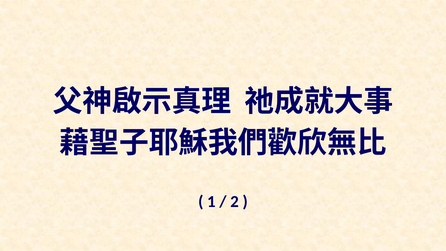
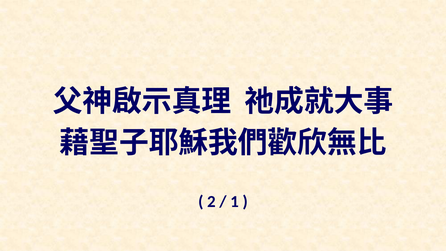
1: 1 -> 2
2: 2 -> 1
